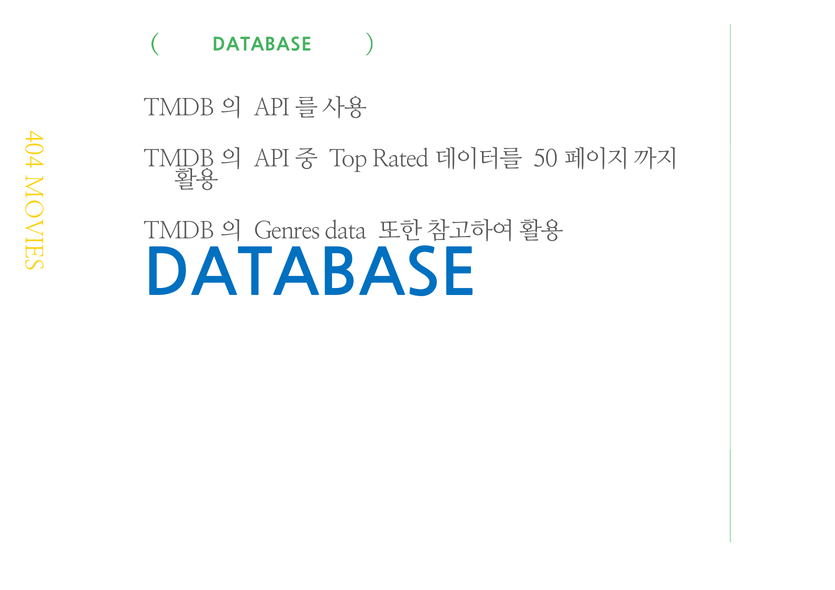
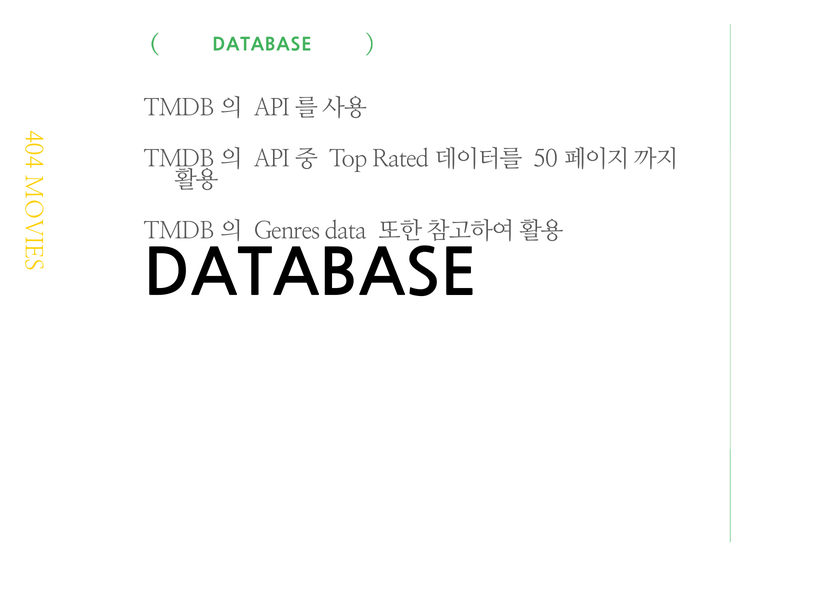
DATABASE at (311, 274) colour: blue -> black
